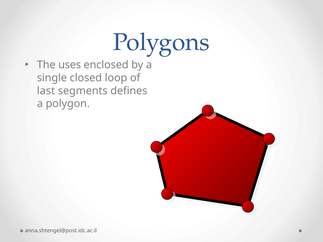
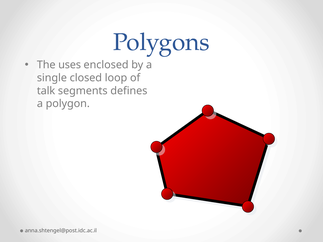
last: last -> talk
